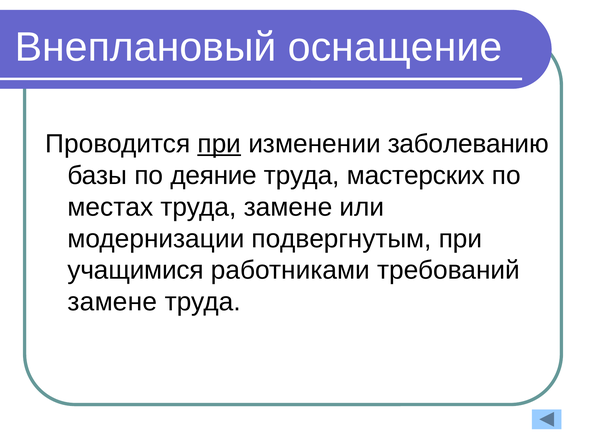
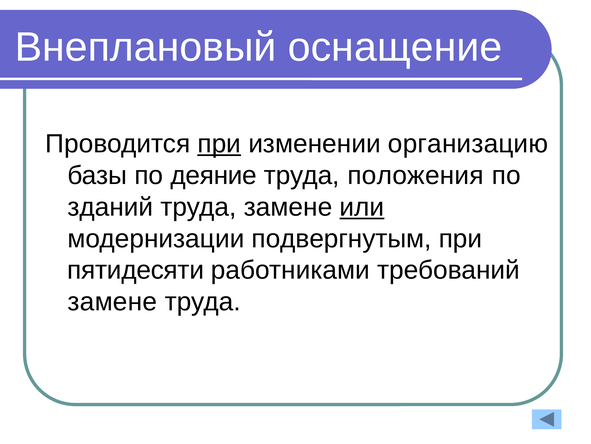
заболеванию: заболеванию -> организацию
мастерских: мастерских -> положения
местах: местах -> зданий
или underline: none -> present
учащимися: учащимися -> пятидесяти
